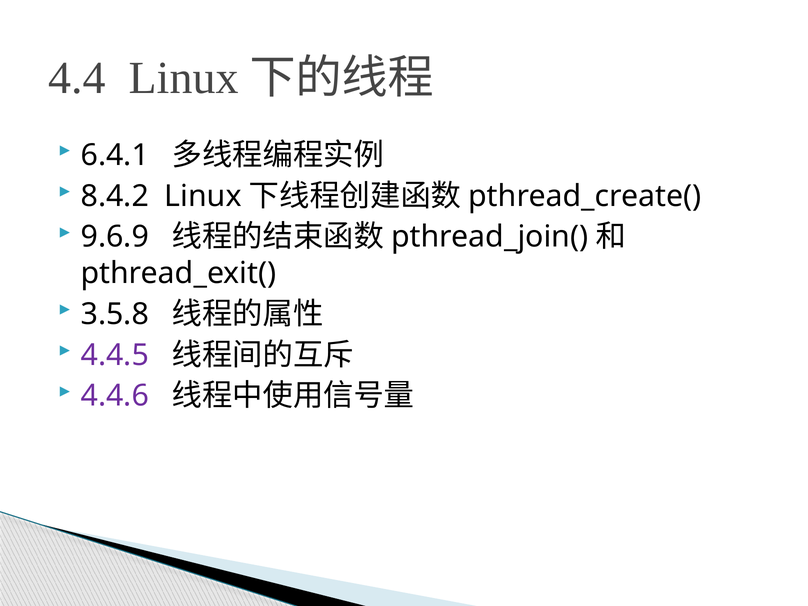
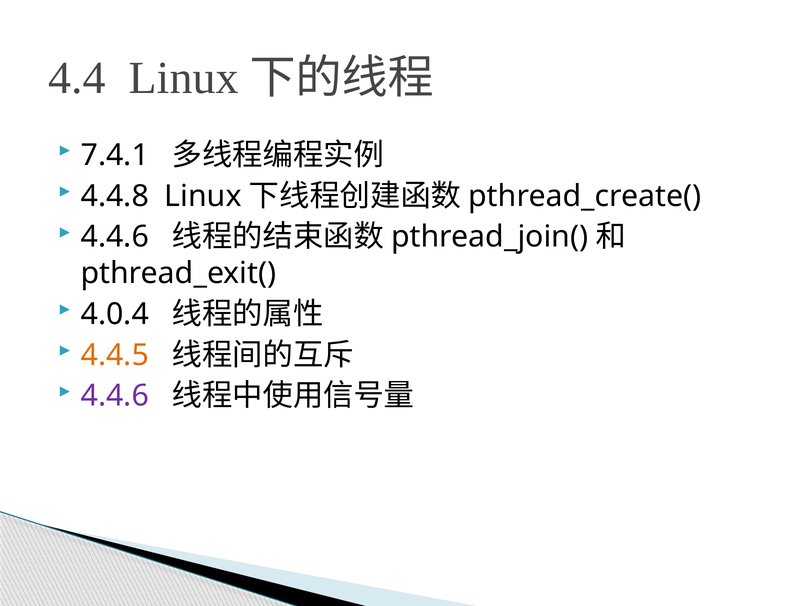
6.4.1: 6.4.1 -> 7.4.1
8.4.2: 8.4.2 -> 4.4.8
9.6.9 at (115, 237): 9.6.9 -> 4.4.6
3.5.8: 3.5.8 -> 4.0.4
4.4.5 colour: purple -> orange
